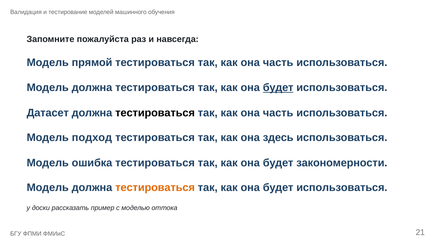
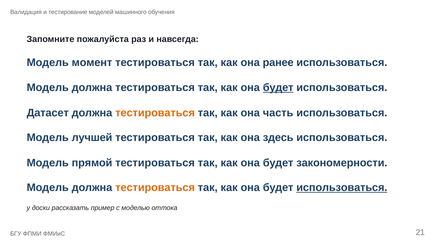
прямой: прямой -> момент
часть at (278, 62): часть -> ранее
тестироваться at (155, 113) colour: black -> orange
подход: подход -> лучшей
ошибка: ошибка -> прямой
использоваться at (342, 187) underline: none -> present
